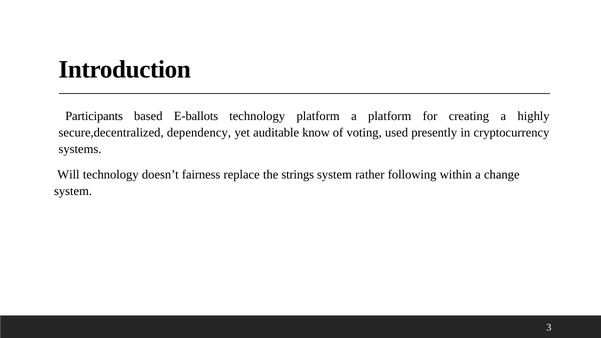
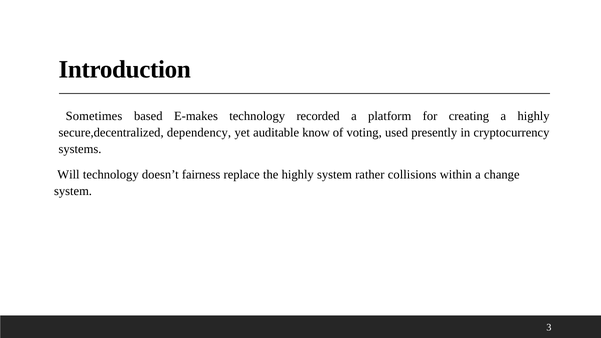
Participants: Participants -> Sometimes
E-ballots: E-ballots -> E-makes
technology platform: platform -> recorded
the strings: strings -> highly
following: following -> collisions
